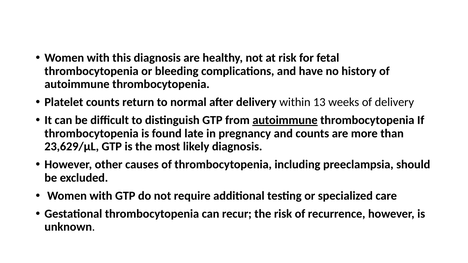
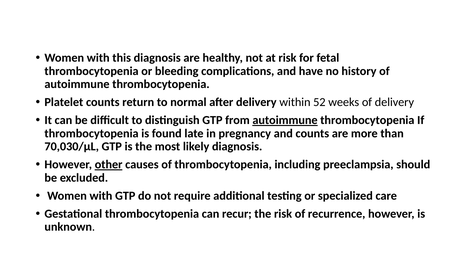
13: 13 -> 52
23,629/μL: 23,629/μL -> 70,030/μL
other underline: none -> present
